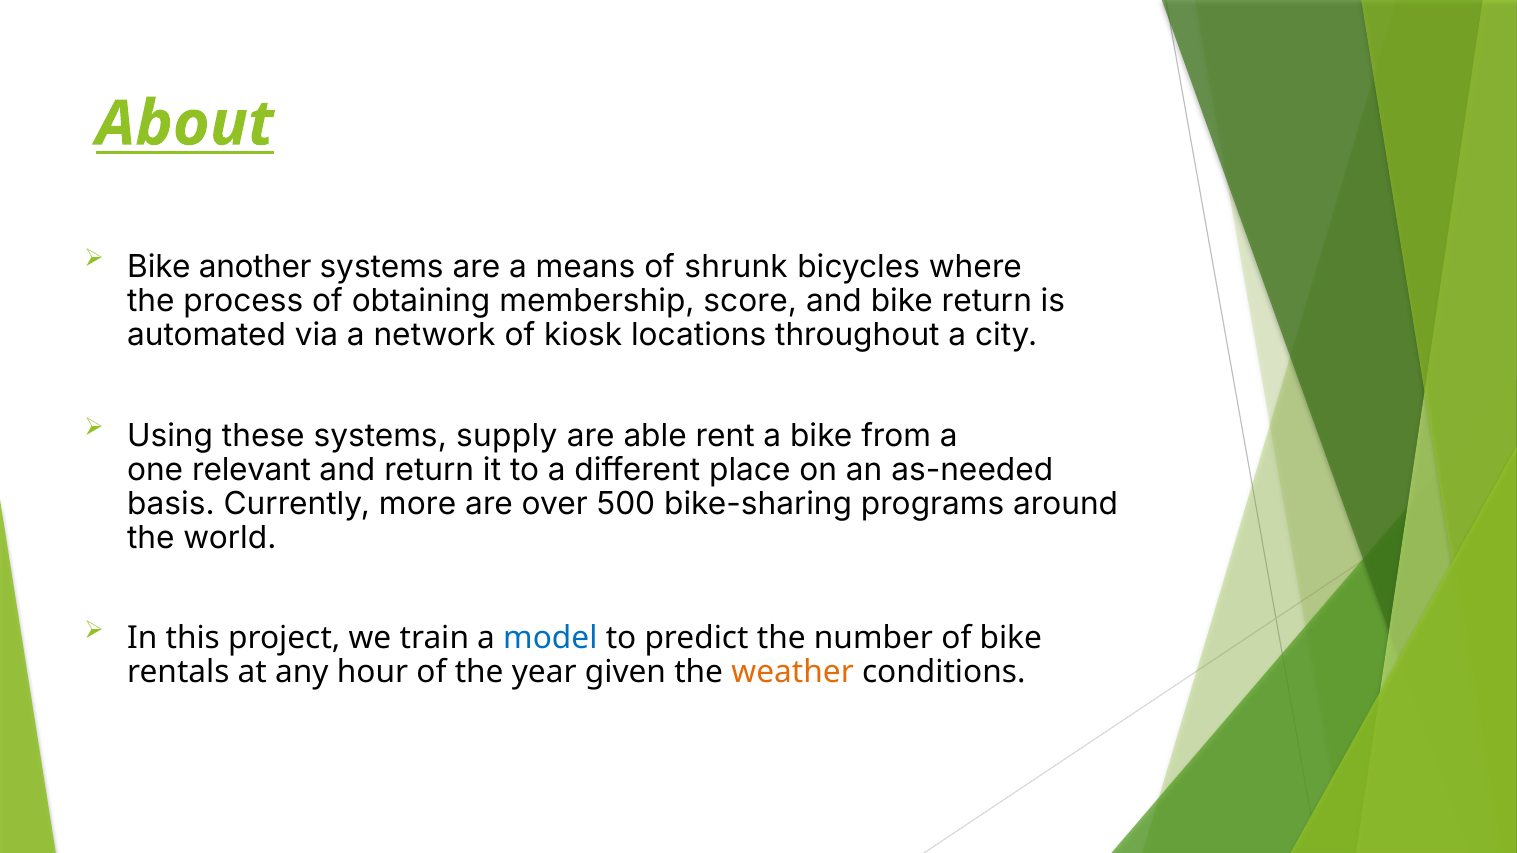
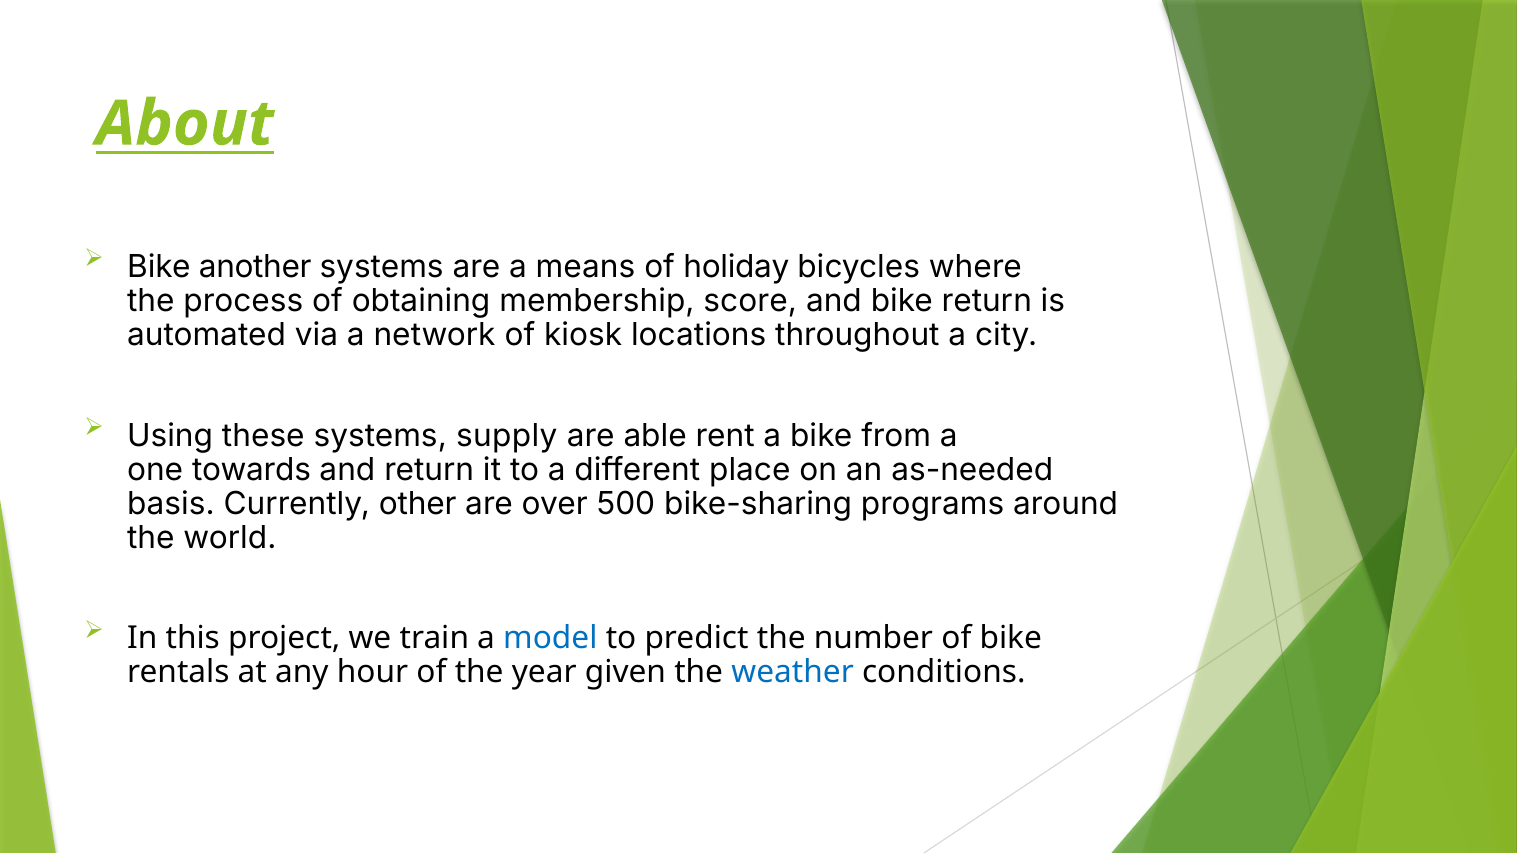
shrunk: shrunk -> holiday
relevant: relevant -> towards
more: more -> other
weather colour: orange -> blue
